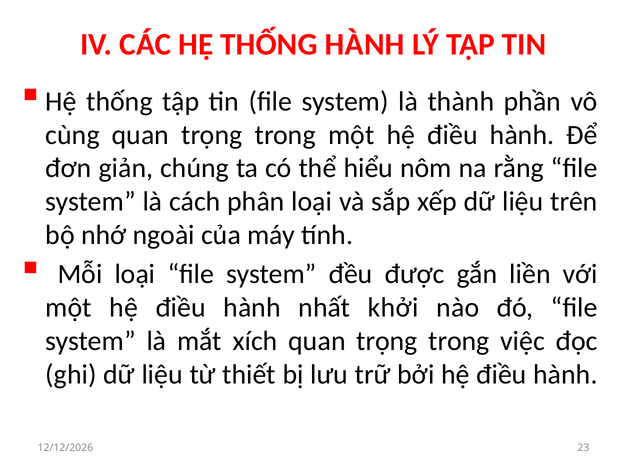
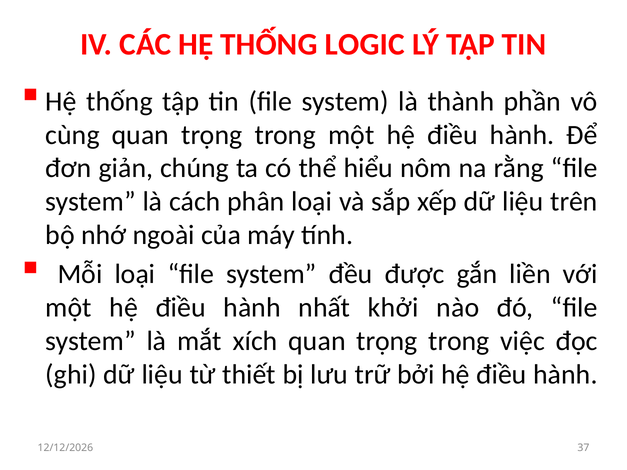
THỐNG HÀNH: HÀNH -> LOGIC
23: 23 -> 37
